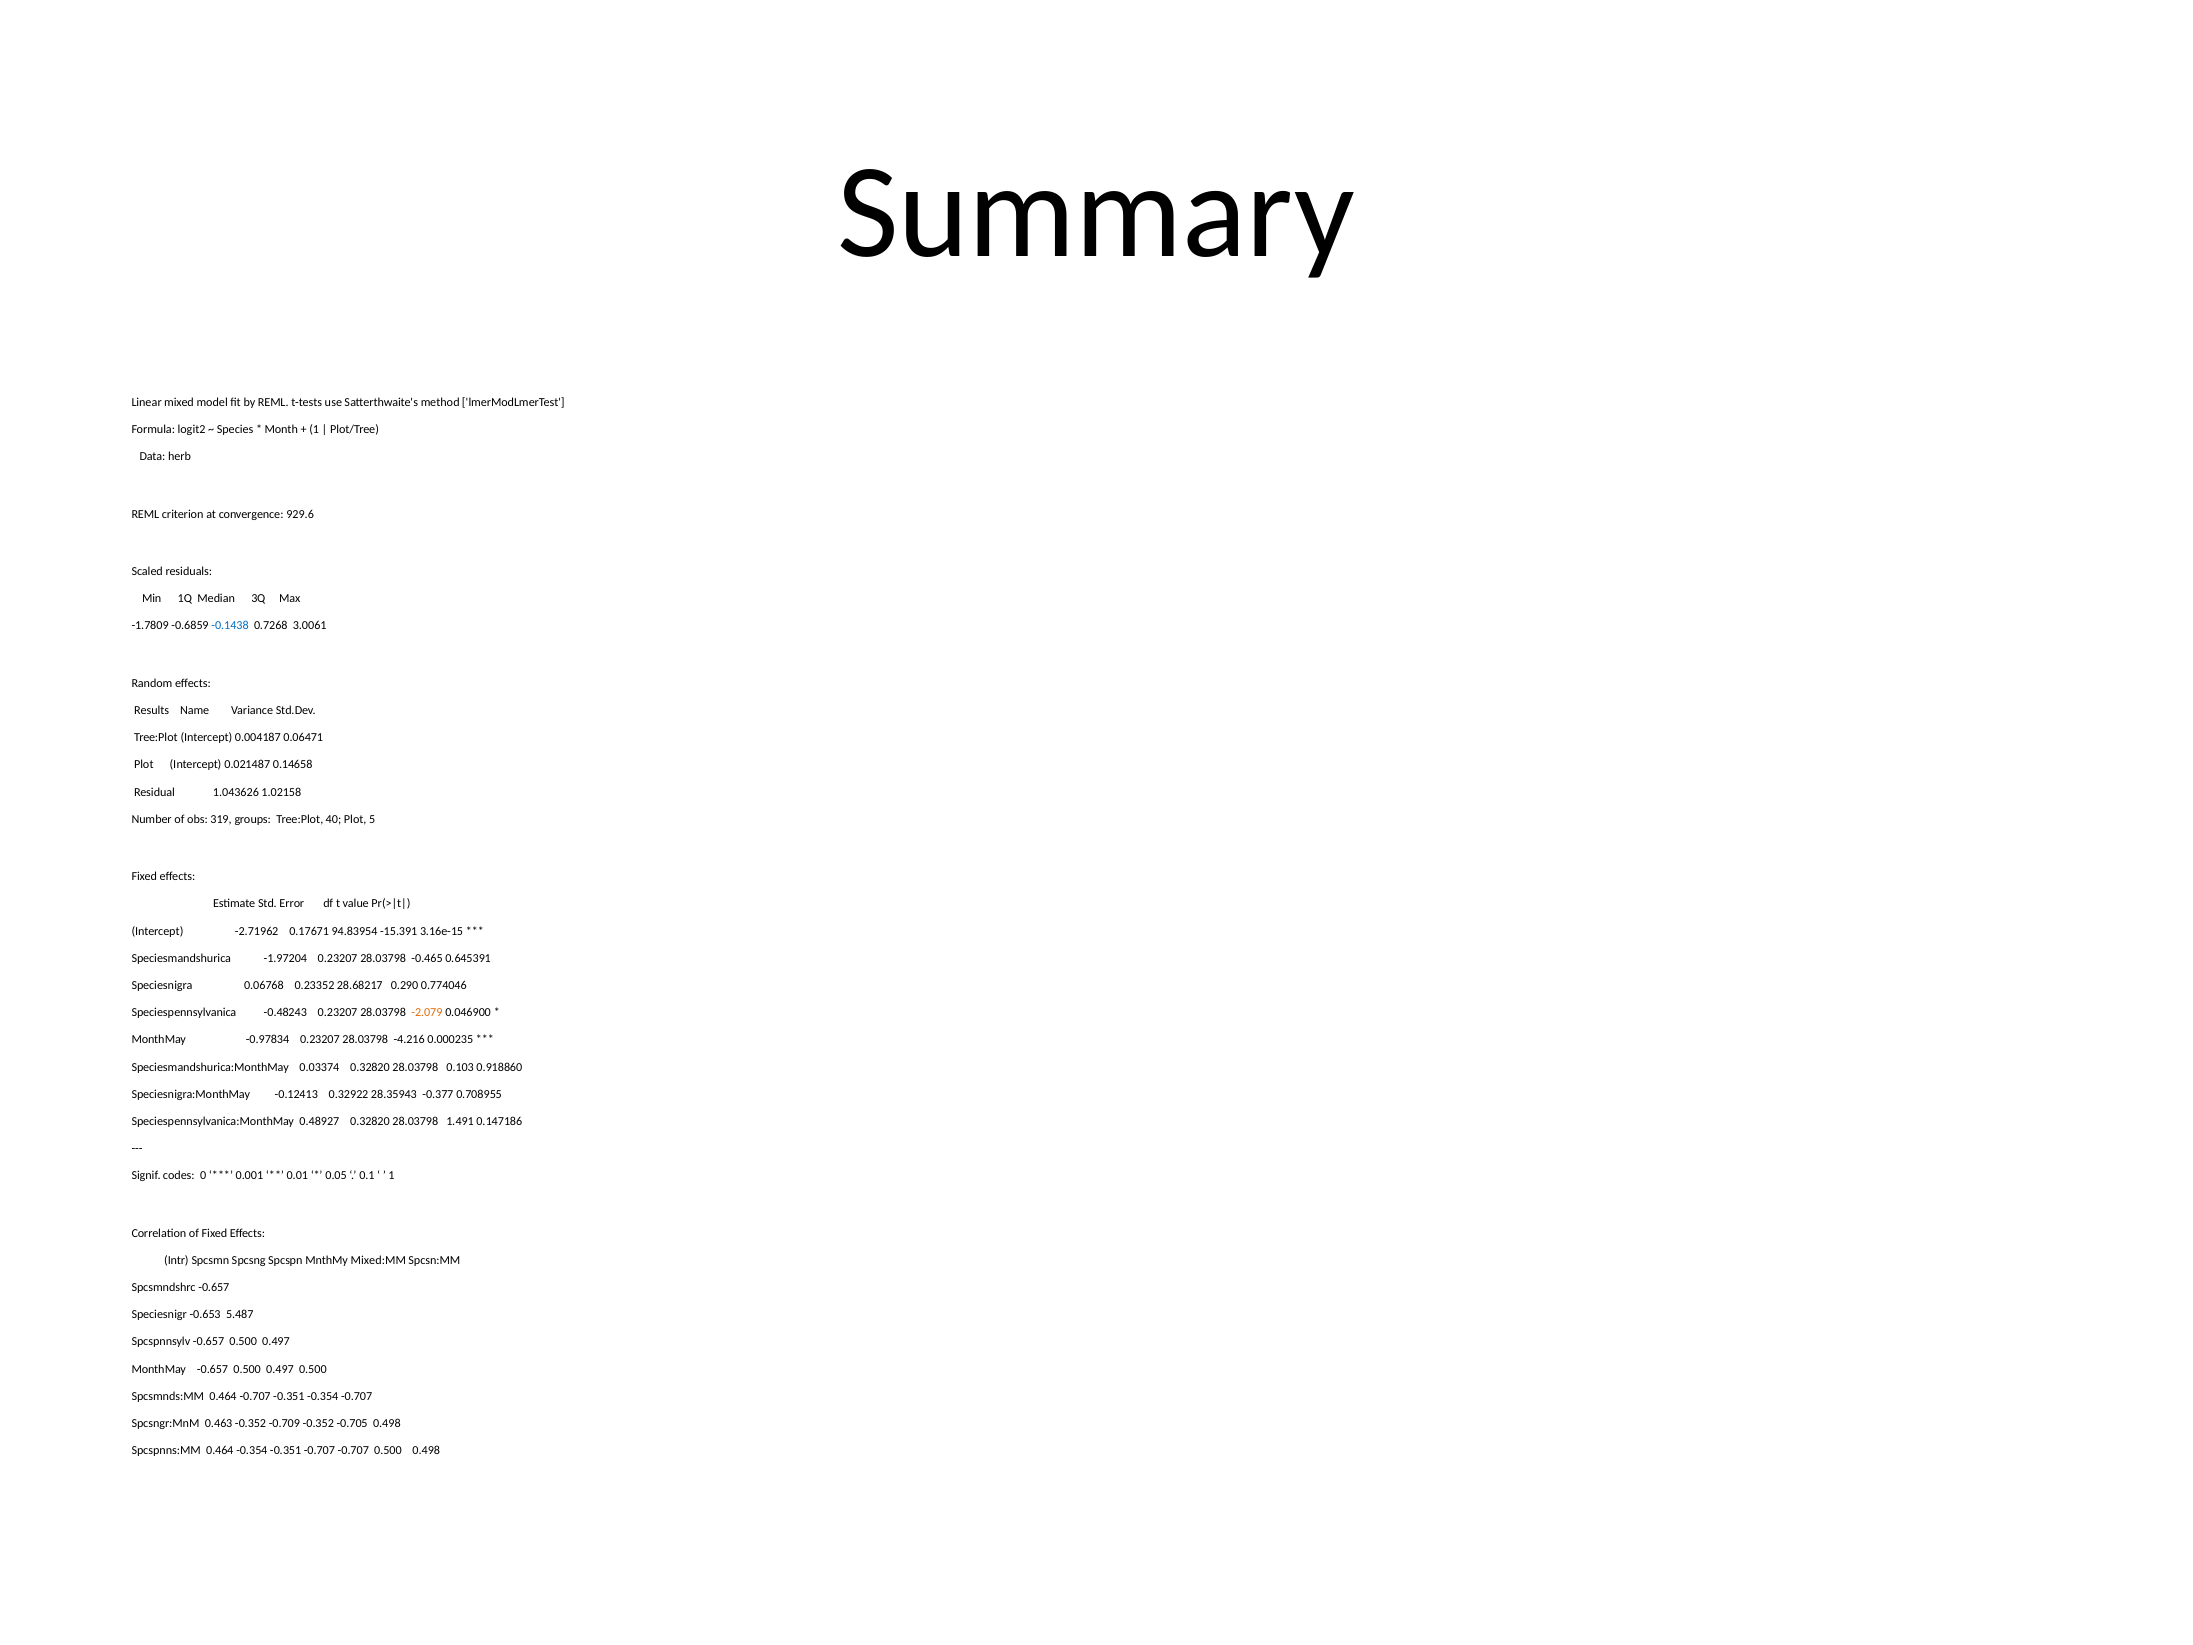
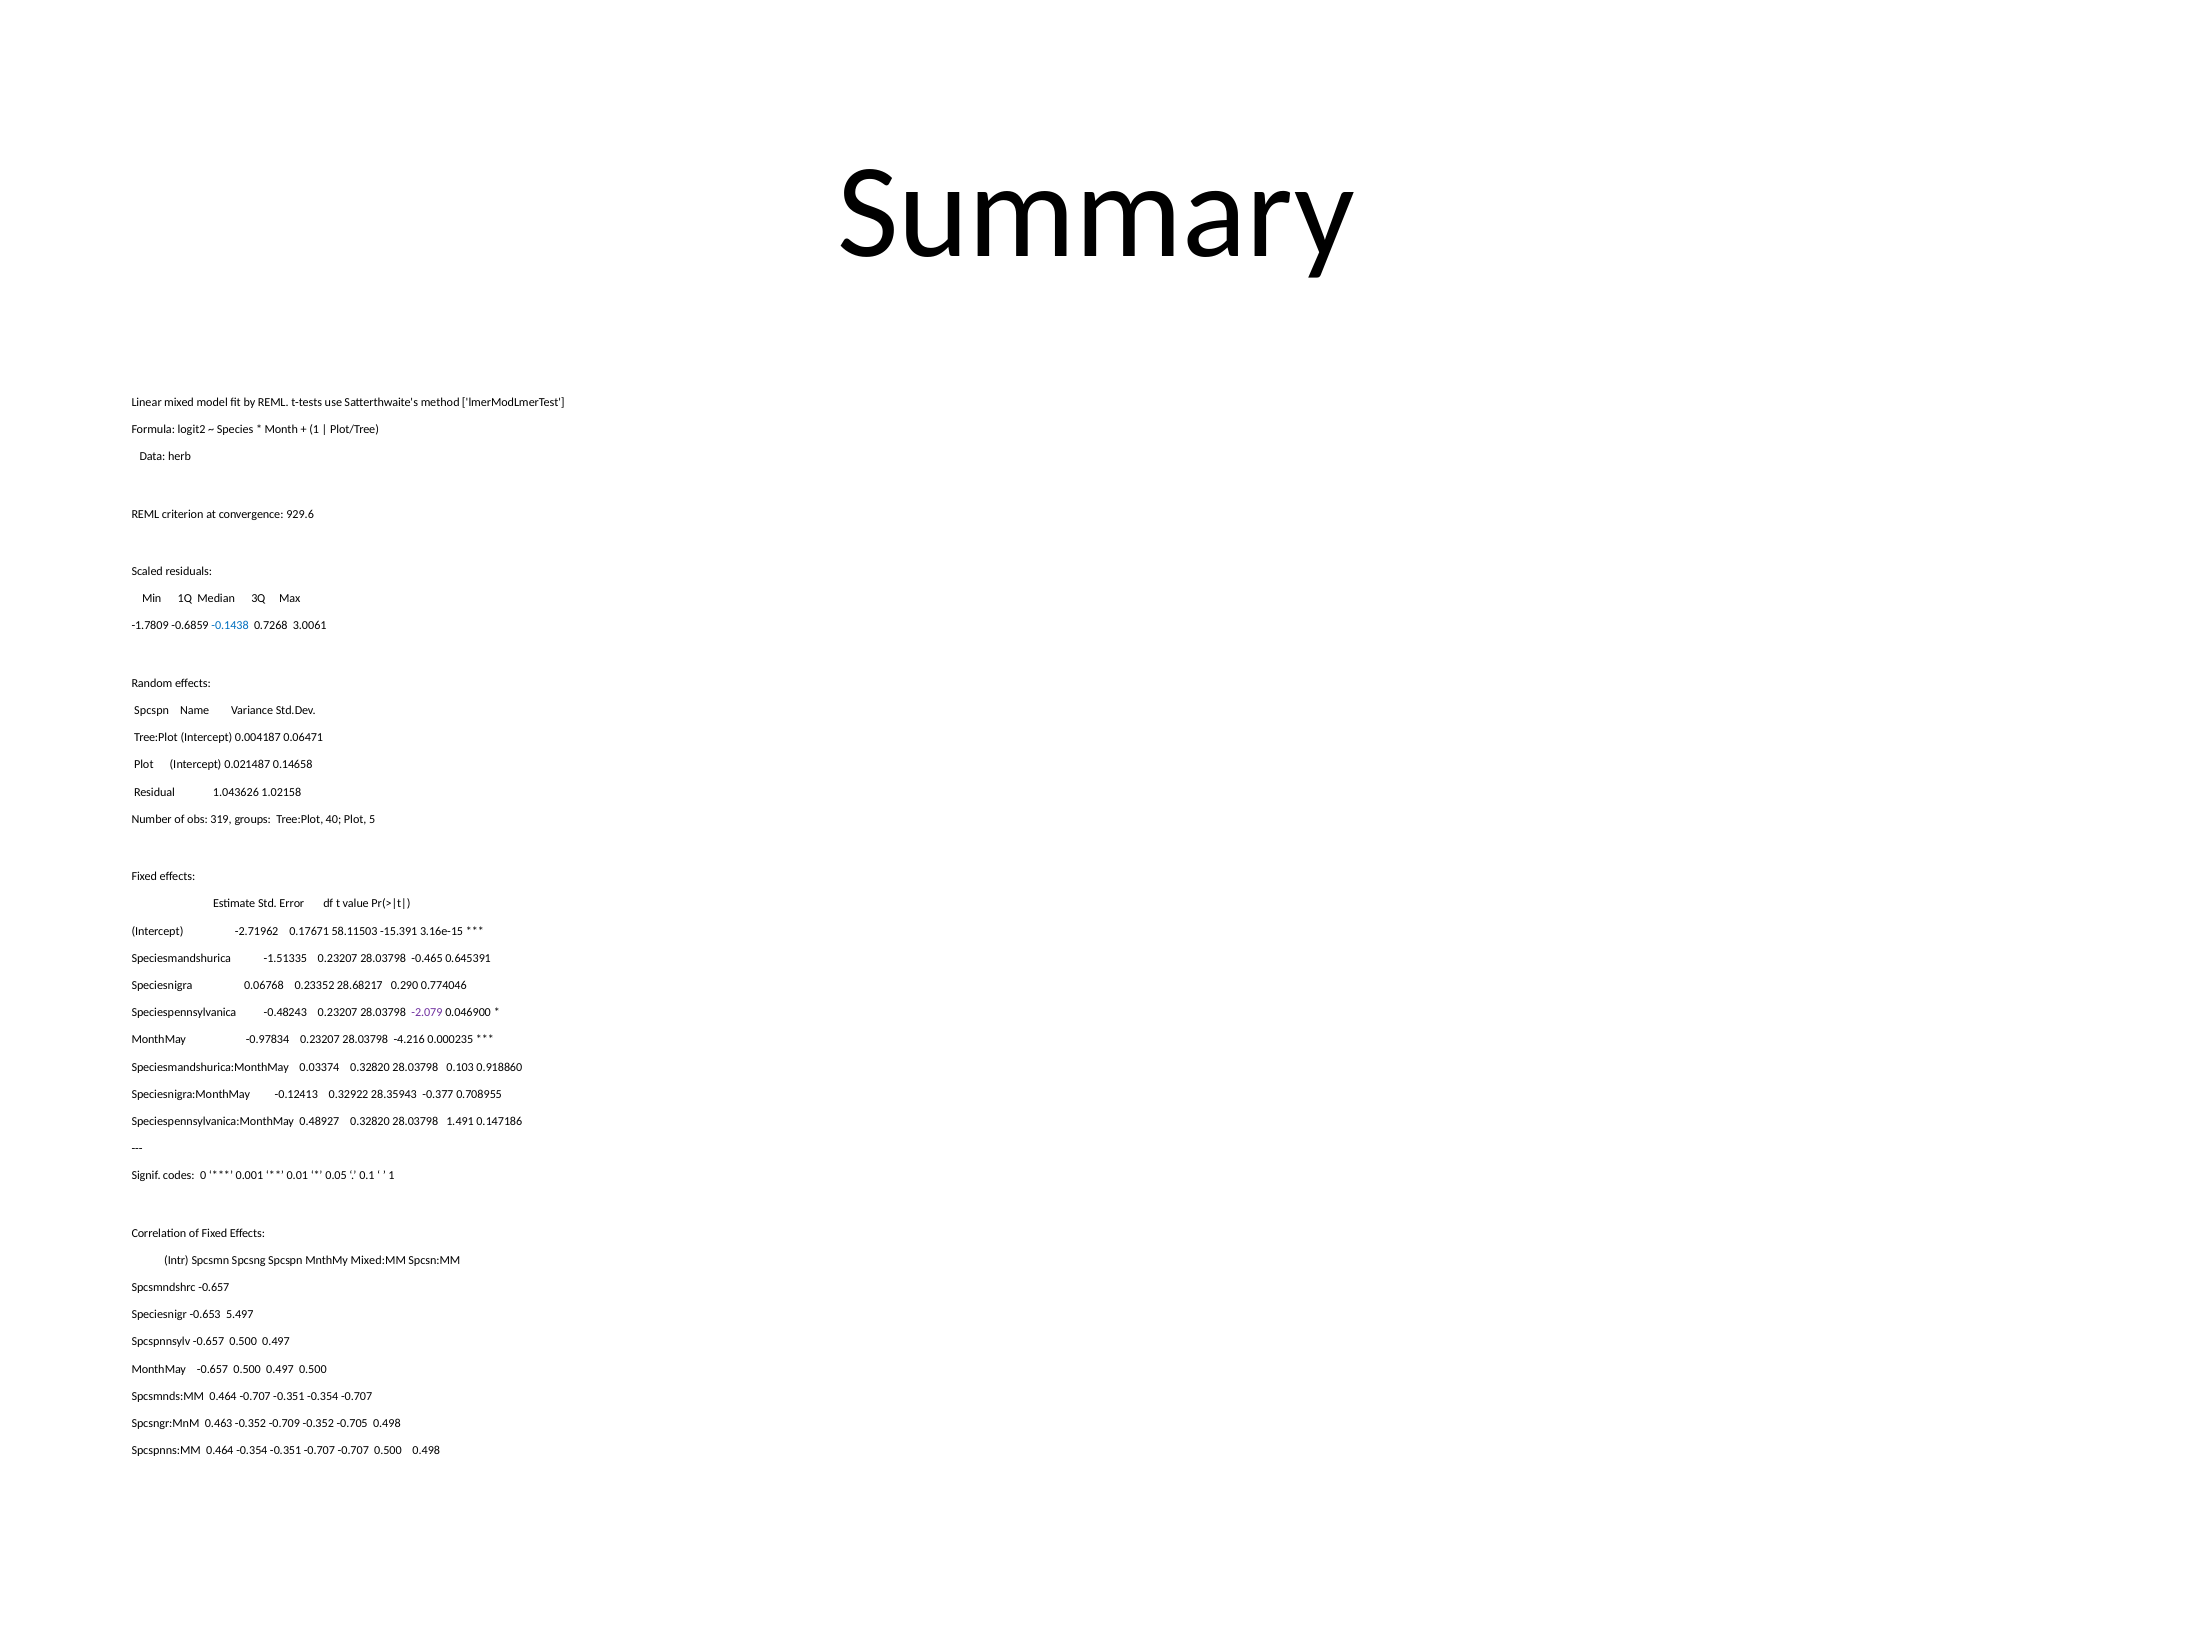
Results at (152, 710): Results -> Spcspn
94.83954: 94.83954 -> 58.11503
-1.97204: -1.97204 -> -1.51335
-2.079 colour: orange -> purple
5.487: 5.487 -> 5.497
